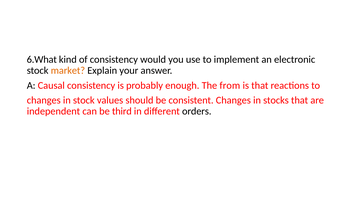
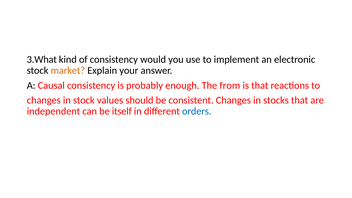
6.What: 6.What -> 3.What
third: third -> itself
orders colour: black -> blue
